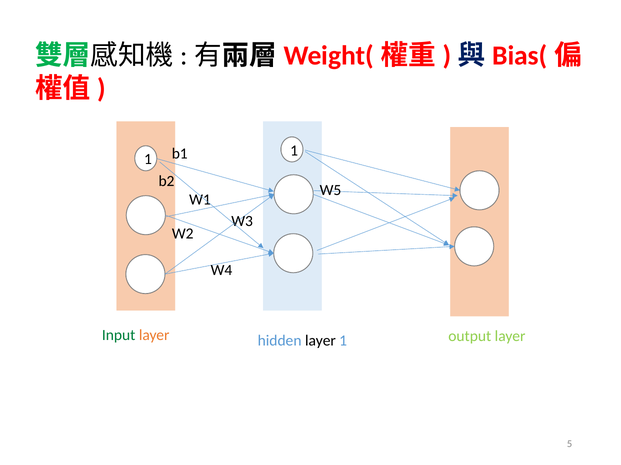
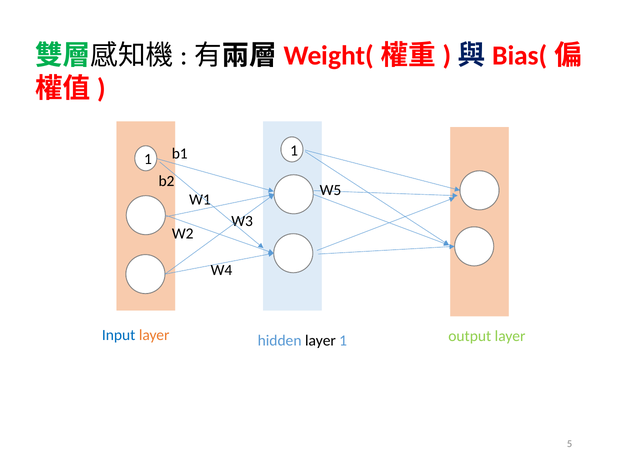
Input colour: green -> blue
